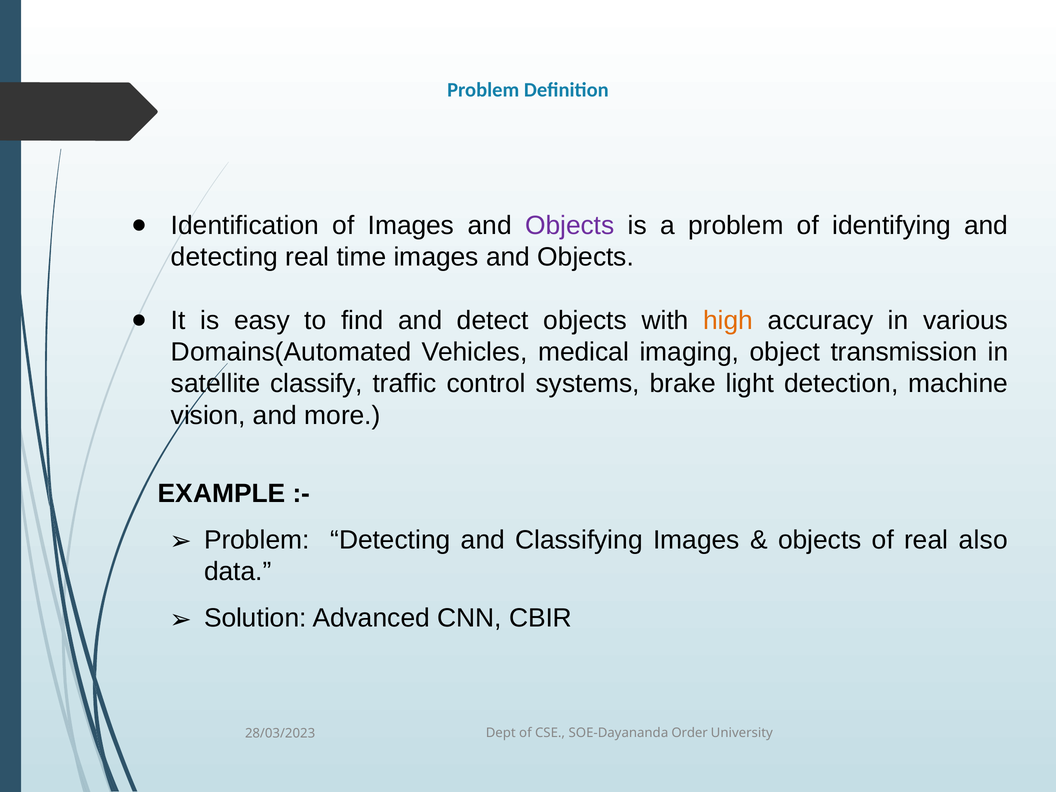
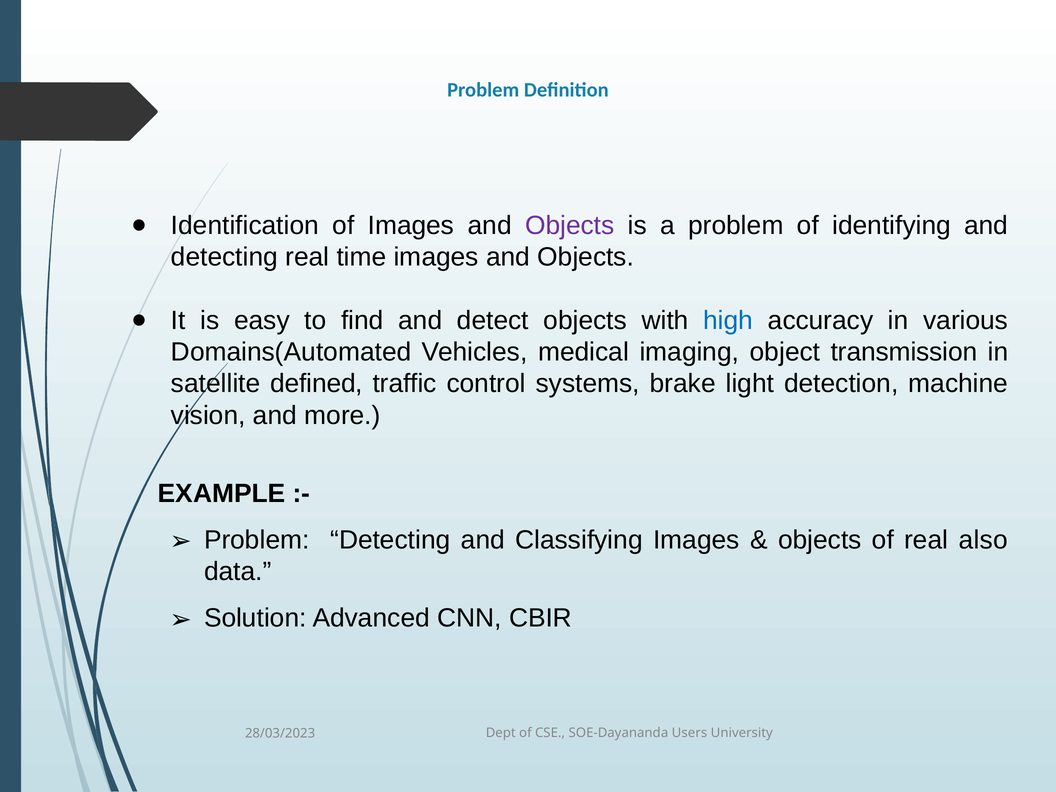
high colour: orange -> blue
classify: classify -> defined
Order: Order -> Users
